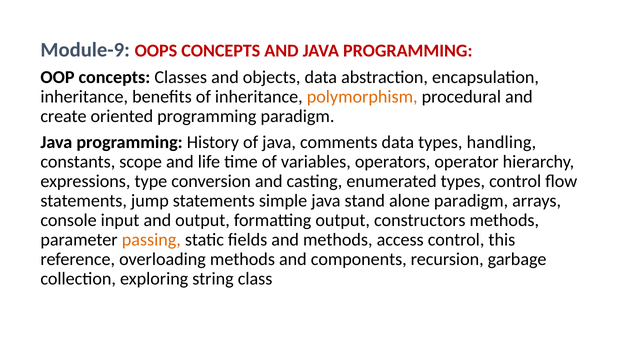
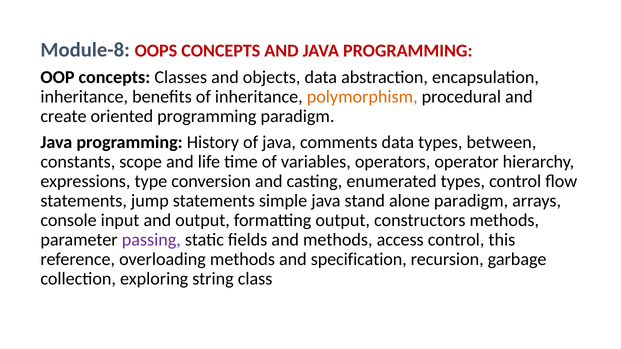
Module-9: Module-9 -> Module-8
handling: handling -> between
passing colour: orange -> purple
components: components -> specification
